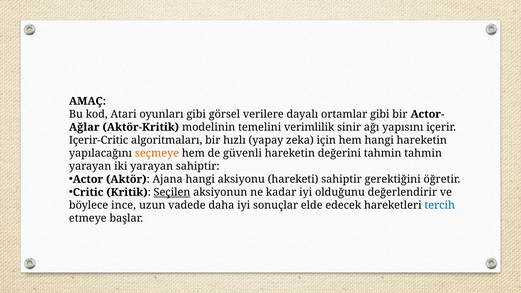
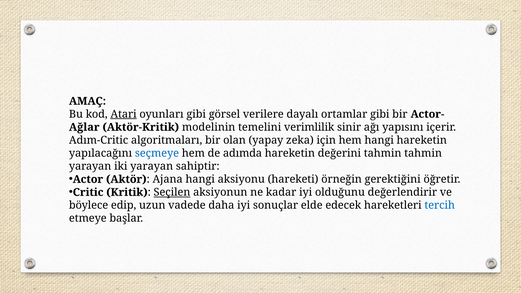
Atari underline: none -> present
Içerir-Critic: Içerir-Critic -> Adım-Critic
hızlı: hızlı -> olan
seçmeye colour: orange -> blue
güvenli: güvenli -> adımda
hareketi sahiptir: sahiptir -> örneğin
ince: ince -> edip
